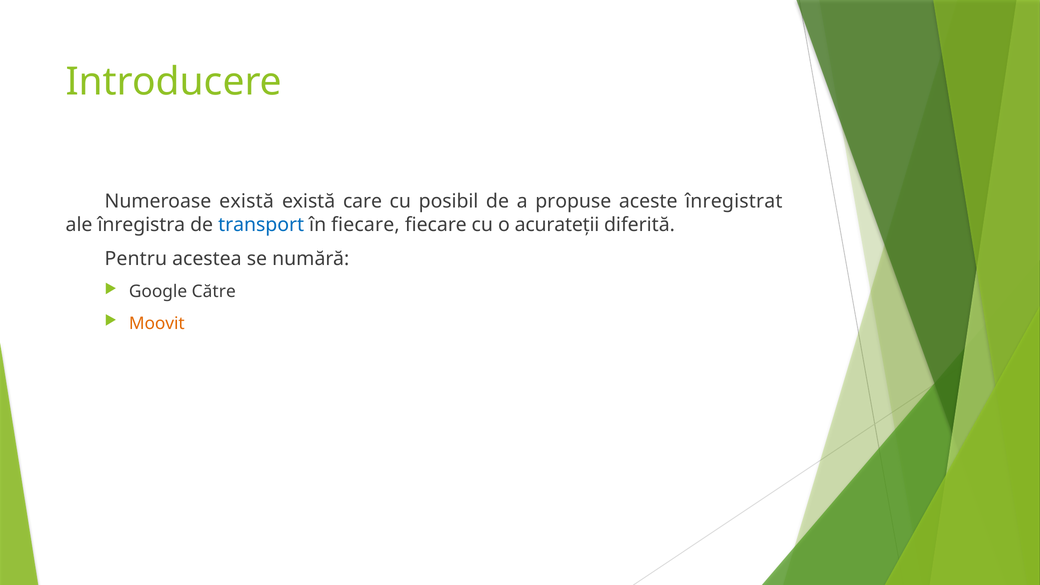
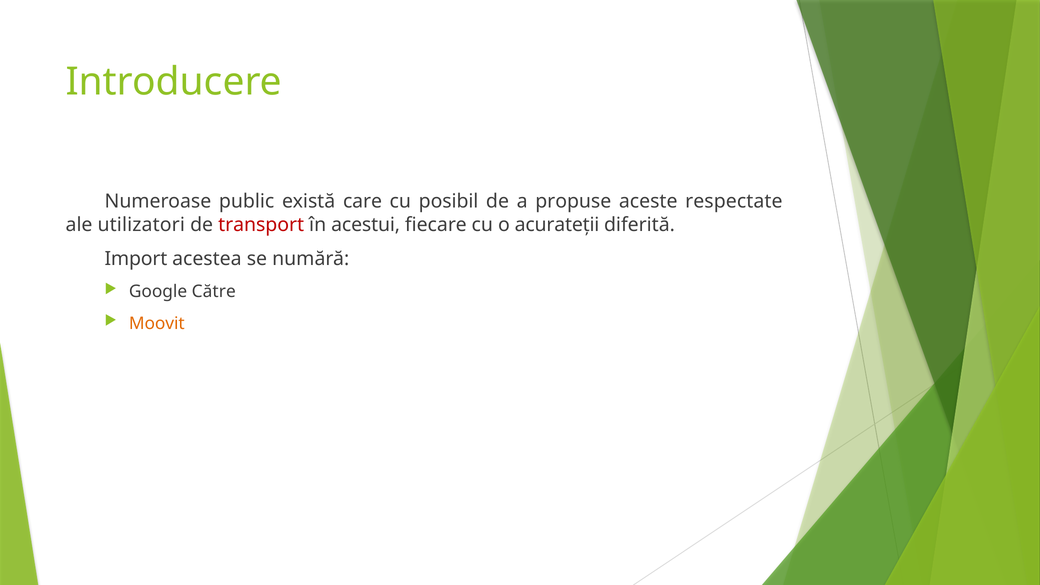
Numeroase există: există -> public
înregistrat: înregistrat -> respectate
înregistra: înregistra -> utilizatori
transport colour: blue -> red
în fiecare: fiecare -> acestui
Pentru: Pentru -> Import
